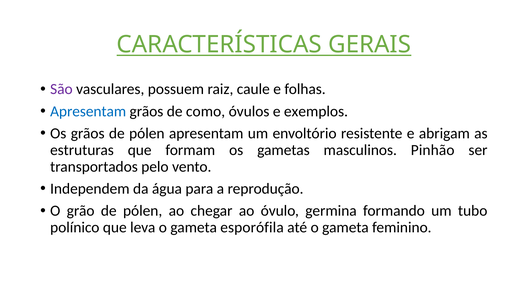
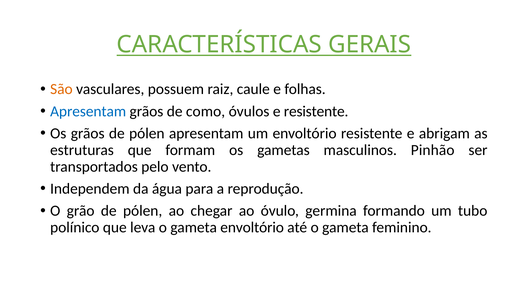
São colour: purple -> orange
e exemplos: exemplos -> resistente
gameta esporófila: esporófila -> envoltório
